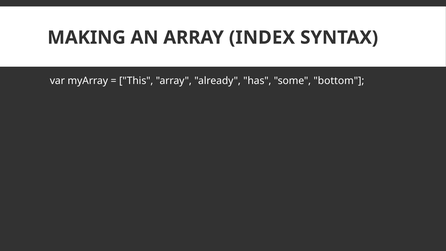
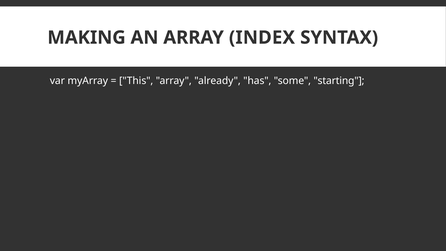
bottom: bottom -> starting
